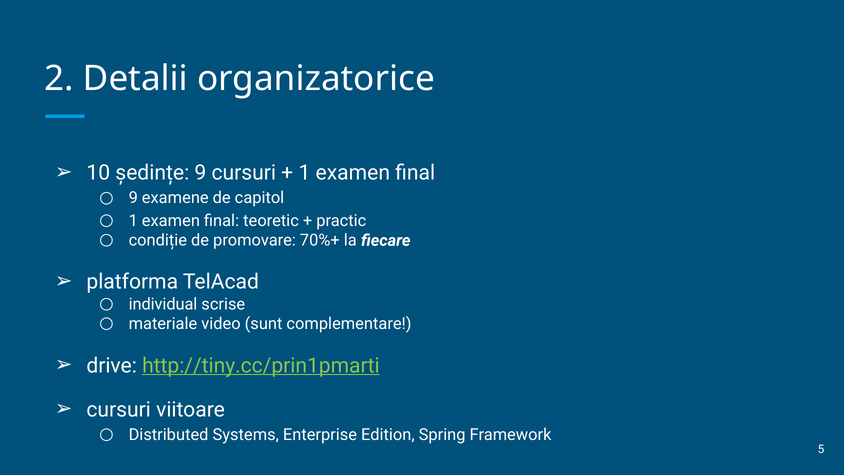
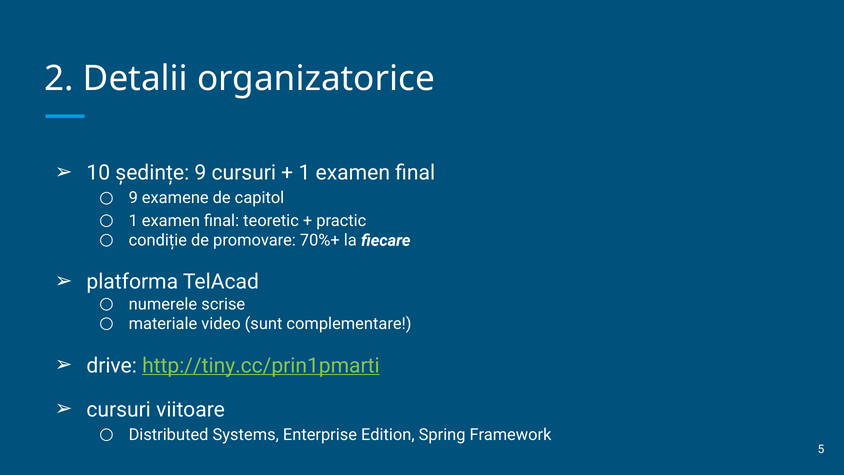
individual: individual -> numerele
